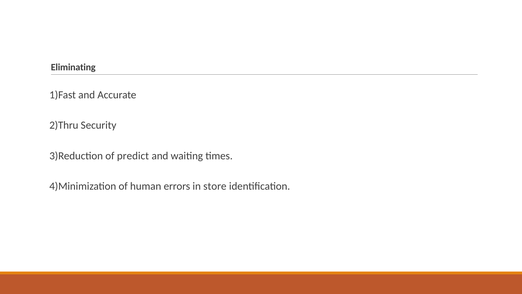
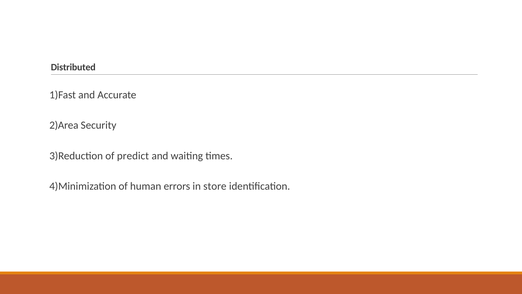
Eliminating: Eliminating -> Distributed
2)Thru: 2)Thru -> 2)Area
